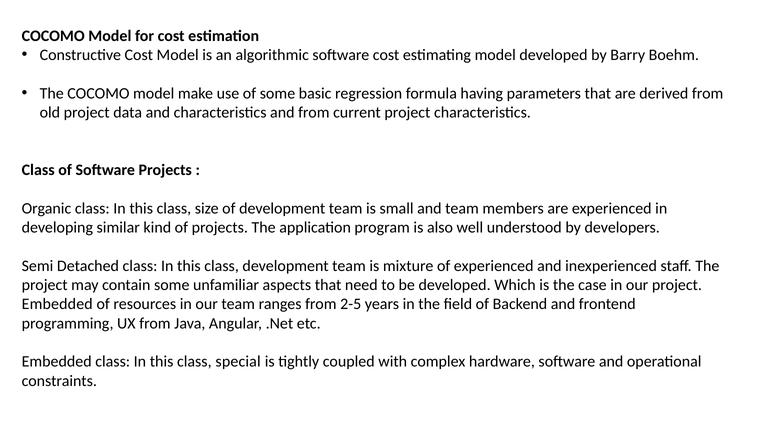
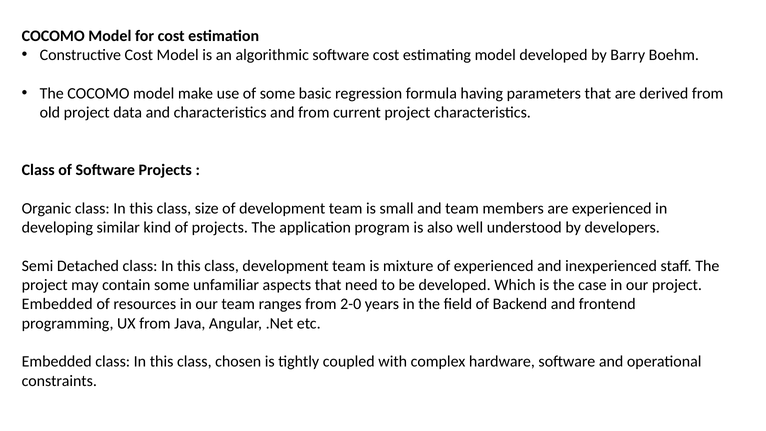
2-5: 2-5 -> 2-0
special: special -> chosen
